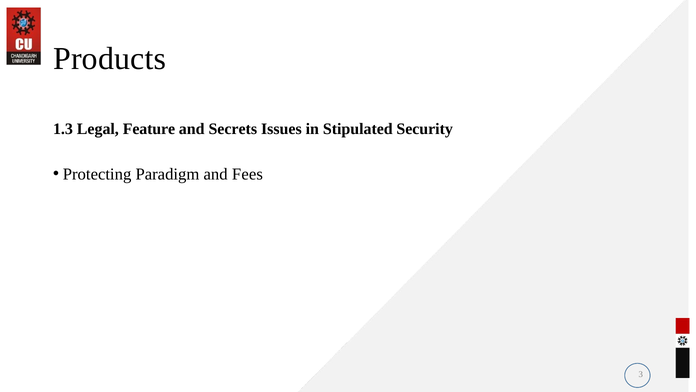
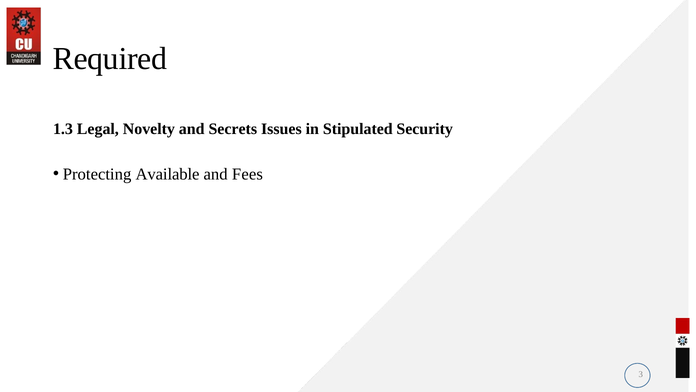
Products: Products -> Required
Feature: Feature -> Novelty
Paradigm: Paradigm -> Available
